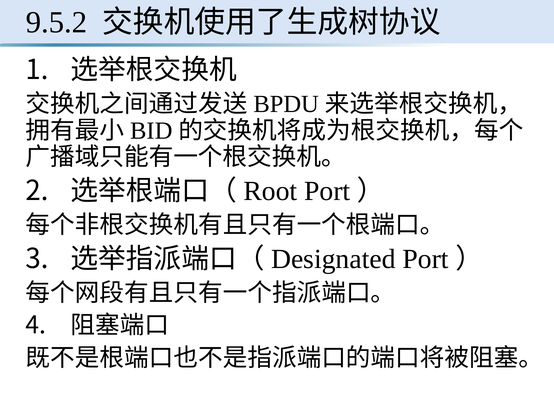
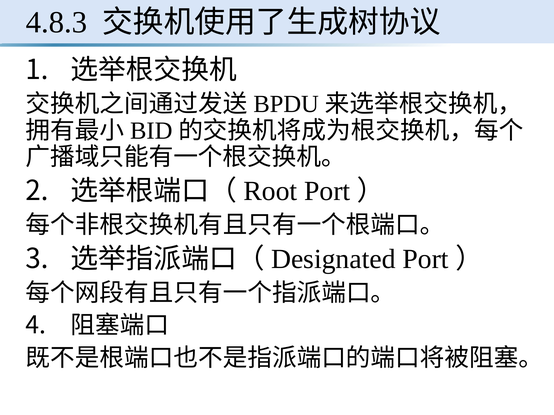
9.5.2: 9.5.2 -> 4.8.3
